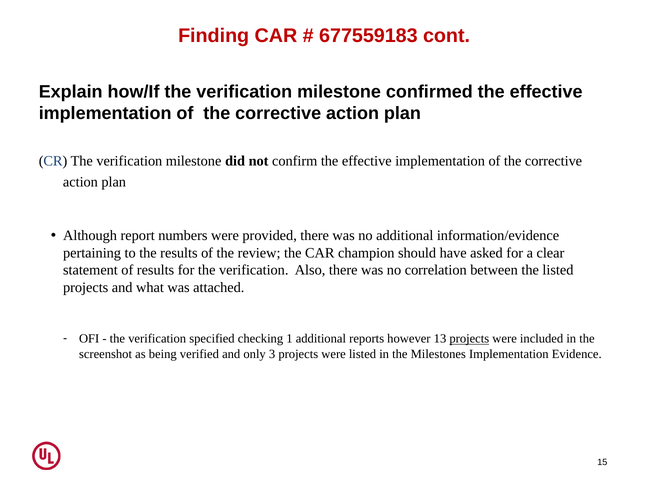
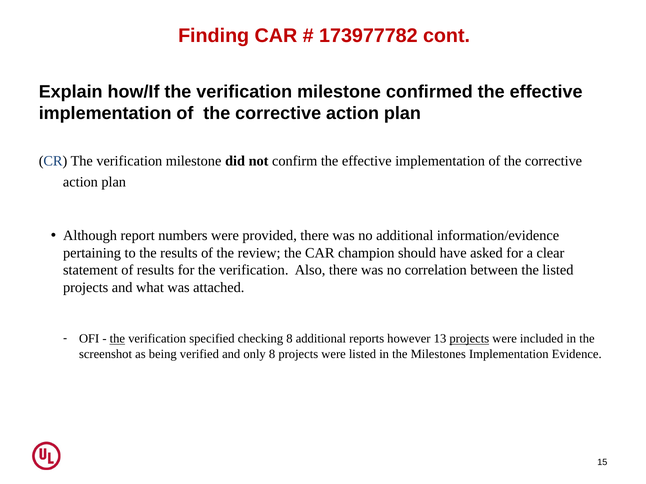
677559183: 677559183 -> 173977782
the at (117, 339) underline: none -> present
checking 1: 1 -> 8
only 3: 3 -> 8
